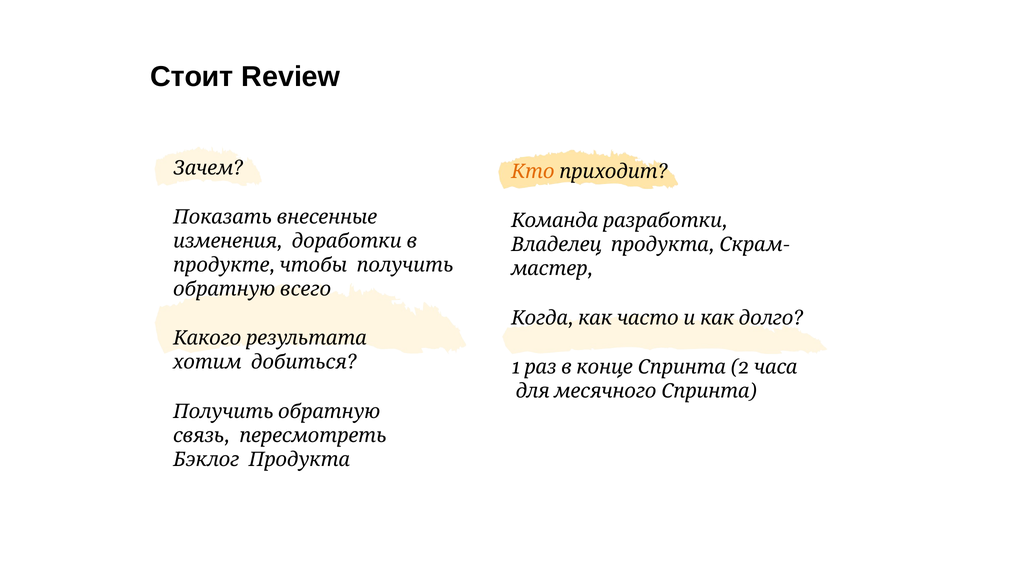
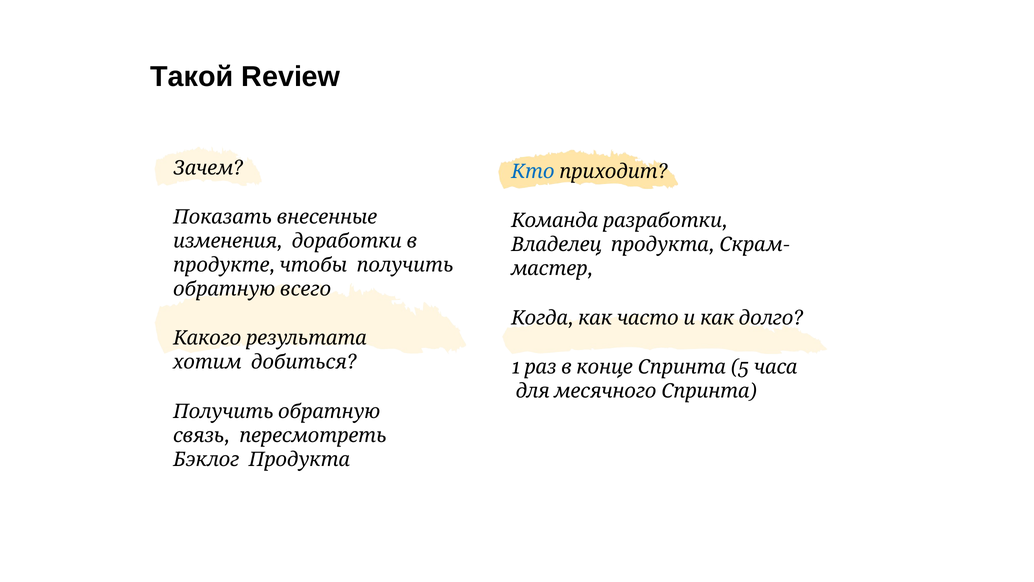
Стоит: Стоит -> Такой
Кто colour: orange -> blue
2: 2 -> 5
